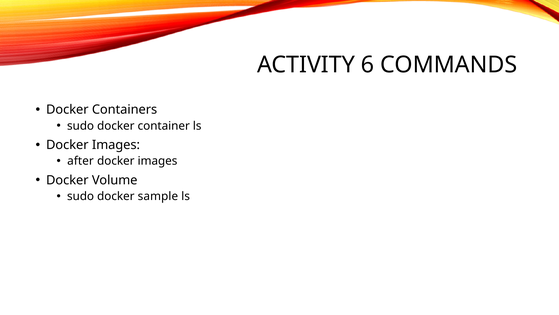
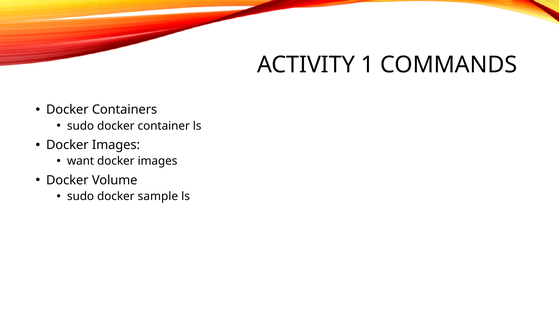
6: 6 -> 1
after: after -> want
